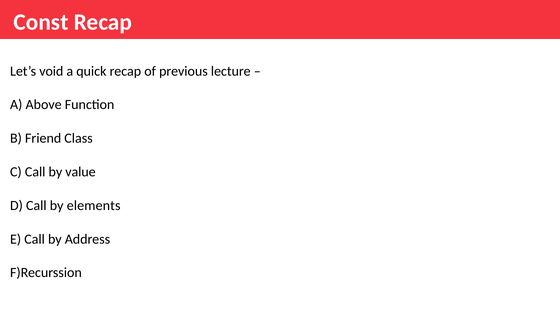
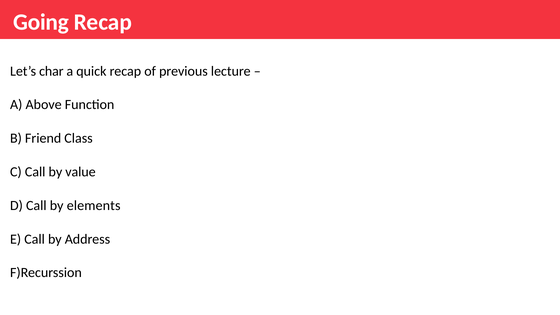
Const: Const -> Going
void: void -> char
